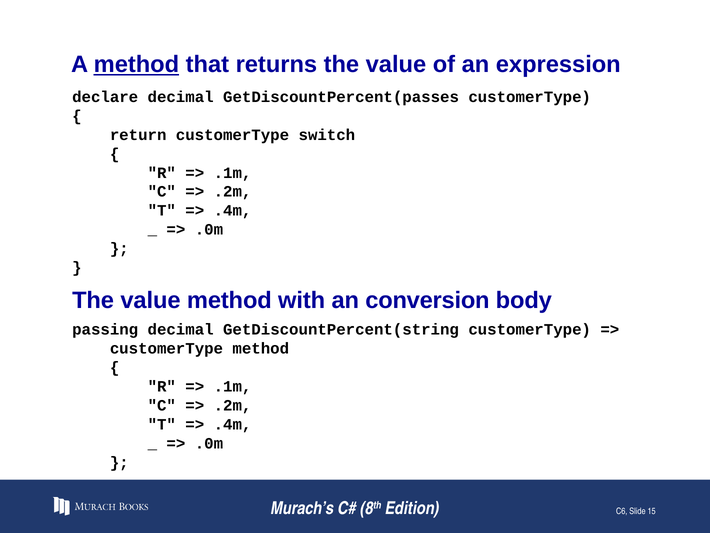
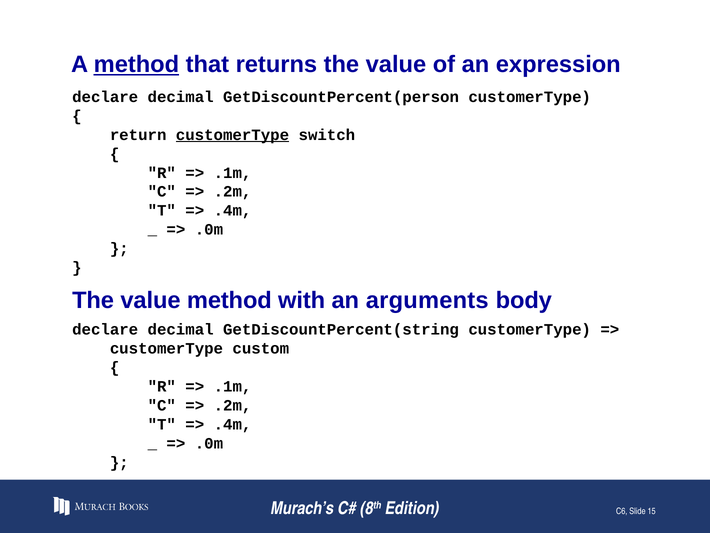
GetDiscountPercent(passes: GetDiscountPercent(passes -> GetDiscountPercent(person
customerType at (233, 135) underline: none -> present
conversion: conversion -> arguments
passing at (105, 329): passing -> declare
customerType method: method -> custom
